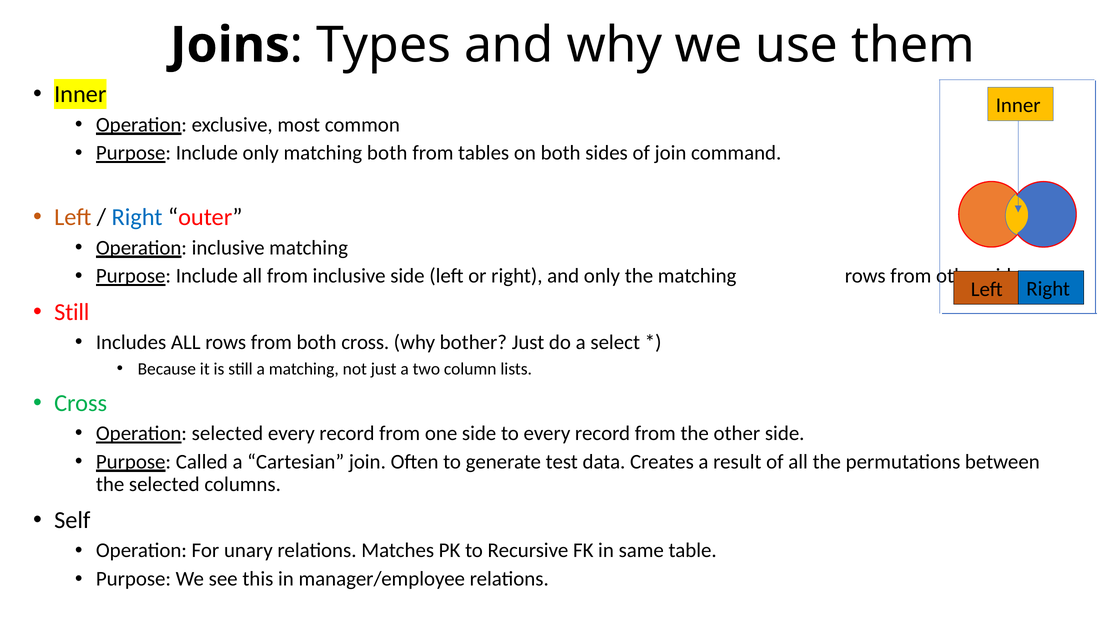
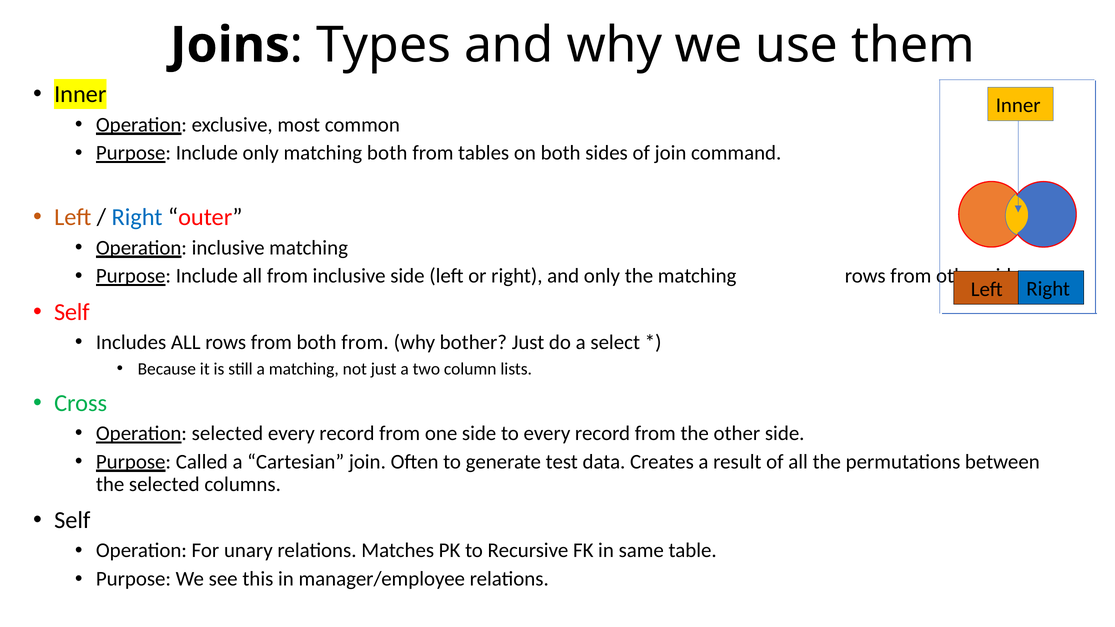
Still at (72, 312): Still -> Self
from both cross: cross -> from
